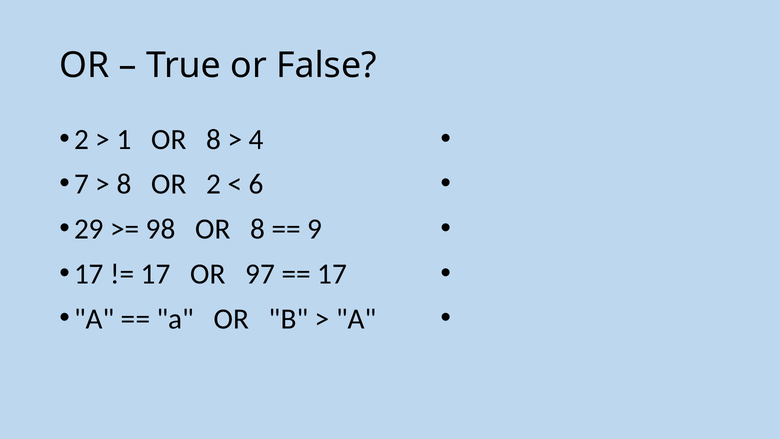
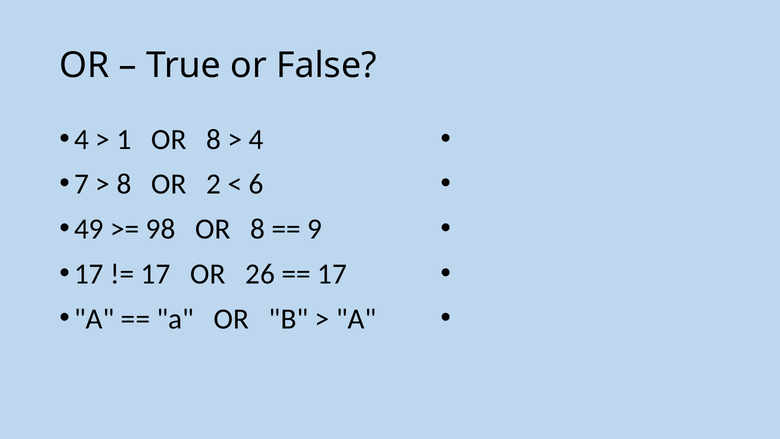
2 at (81, 139): 2 -> 4
29: 29 -> 49
97: 97 -> 26
